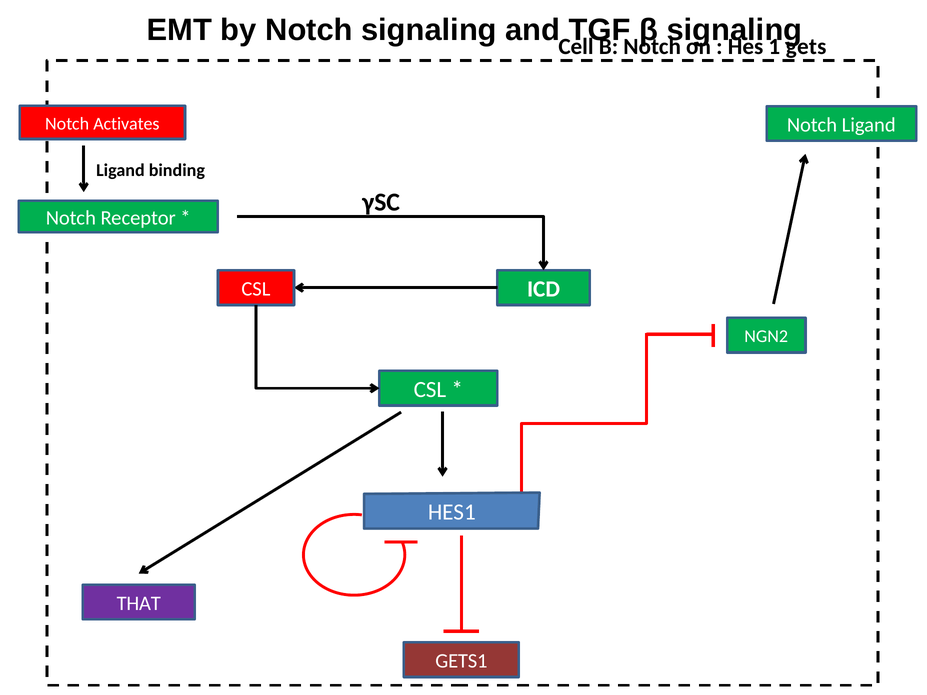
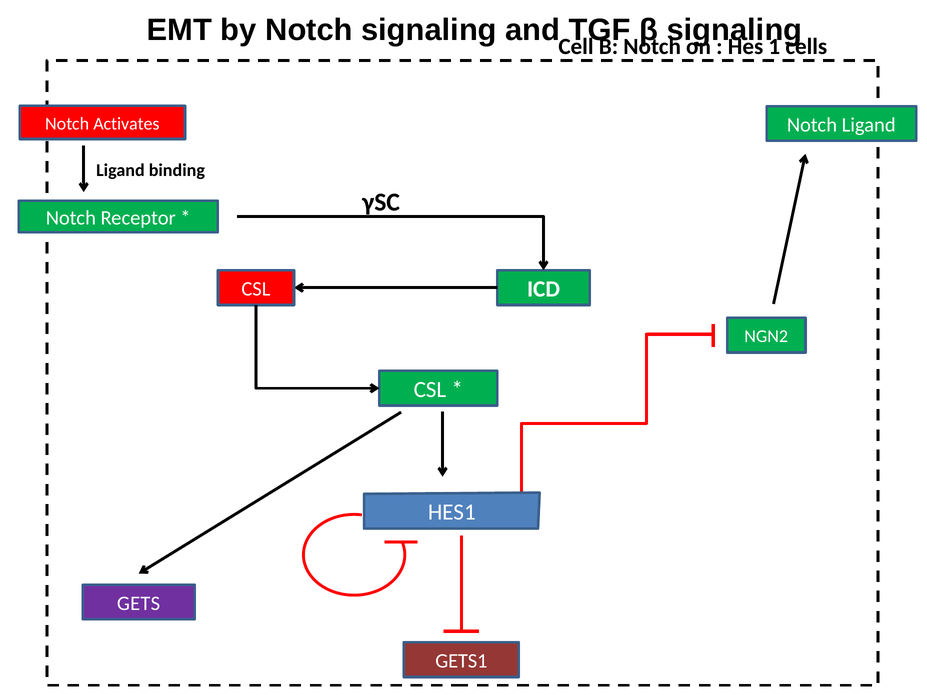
gets: gets -> cells
THAT: THAT -> GETS
